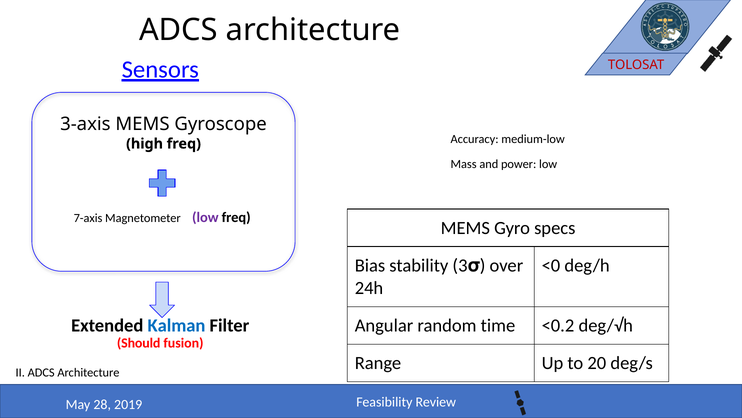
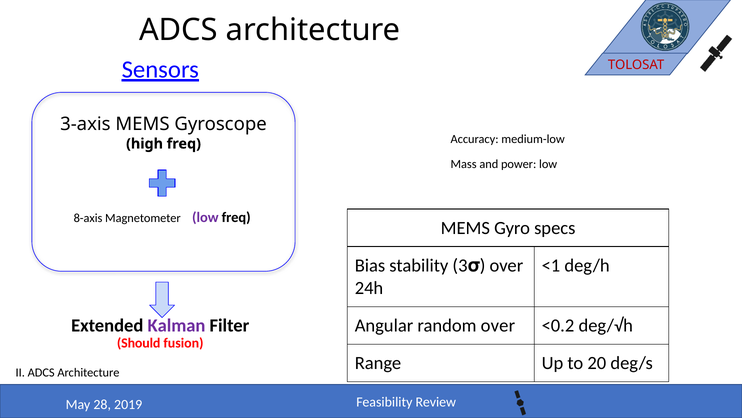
7-axis: 7-axis -> 8-axis
<0: <0 -> <1
Kalman colour: blue -> purple
random time: time -> over
